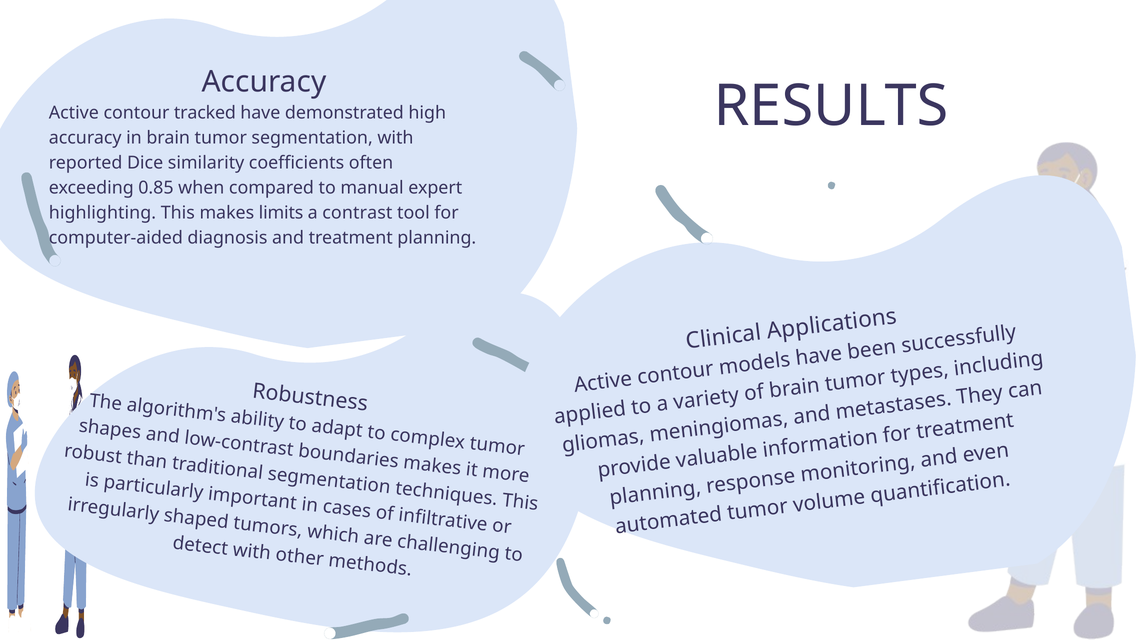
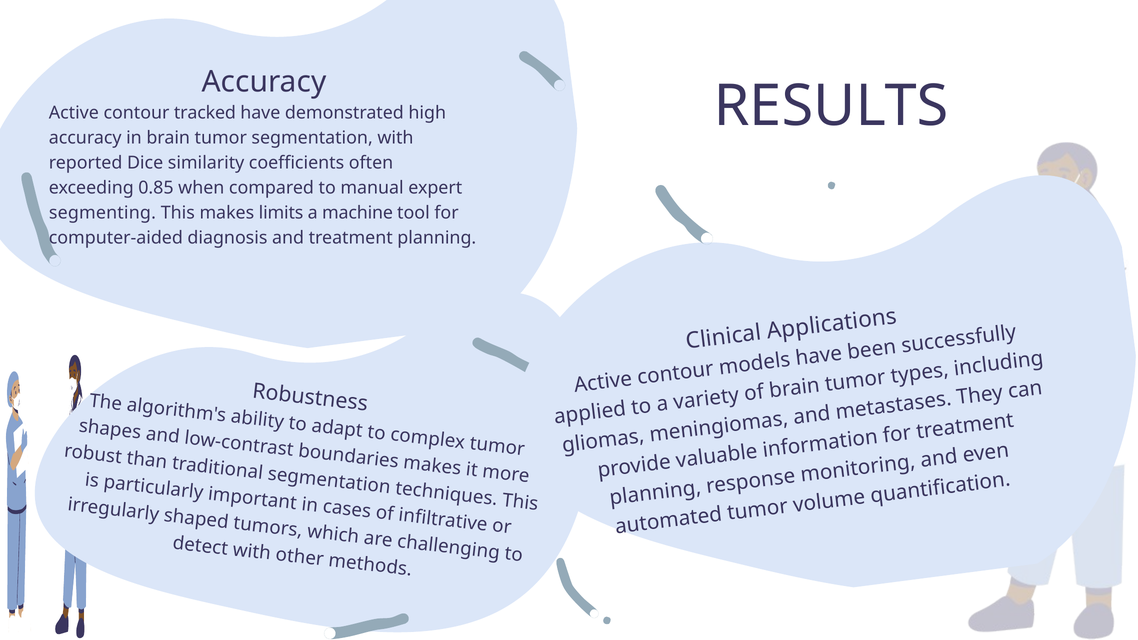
highlighting: highlighting -> segmenting
a contrast: contrast -> machine
